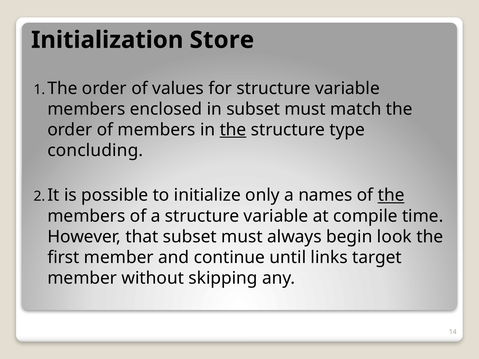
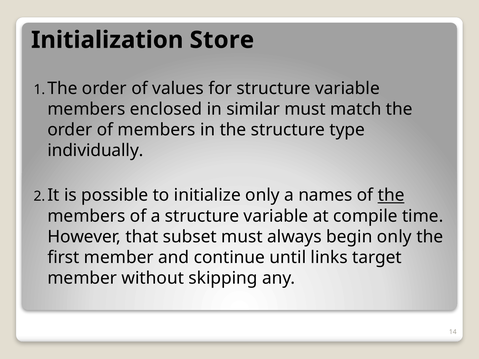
in subset: subset -> similar
the at (233, 130) underline: present -> none
concluding: concluding -> individually
begin look: look -> only
